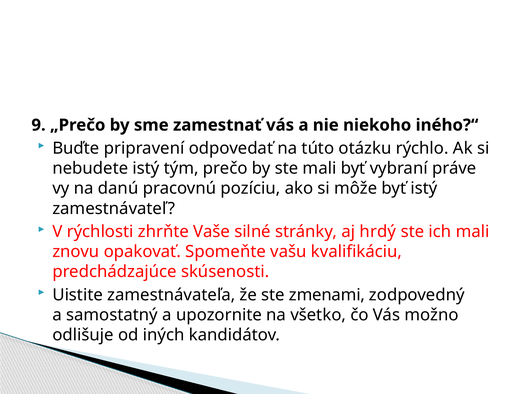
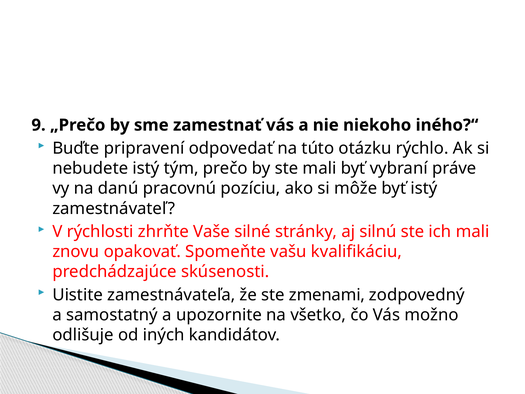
hrdý: hrdý -> silnú
